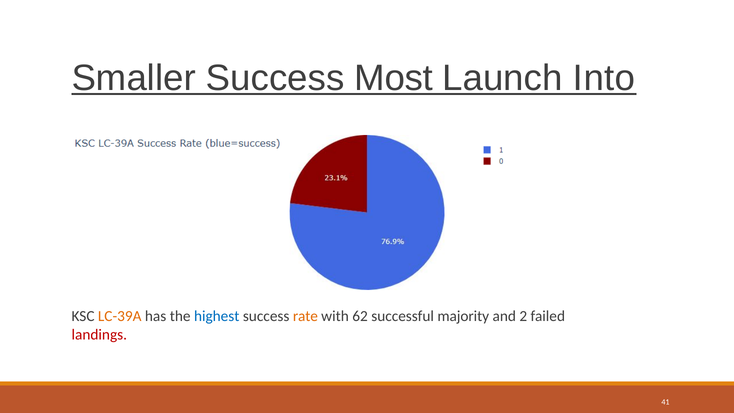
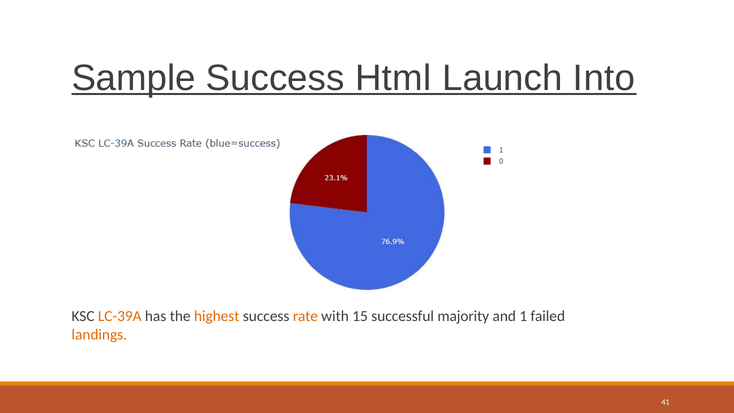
Smaller: Smaller -> Sample
Most: Most -> Html
highest colour: blue -> orange
62: 62 -> 15
2: 2 -> 1
landings colour: red -> orange
